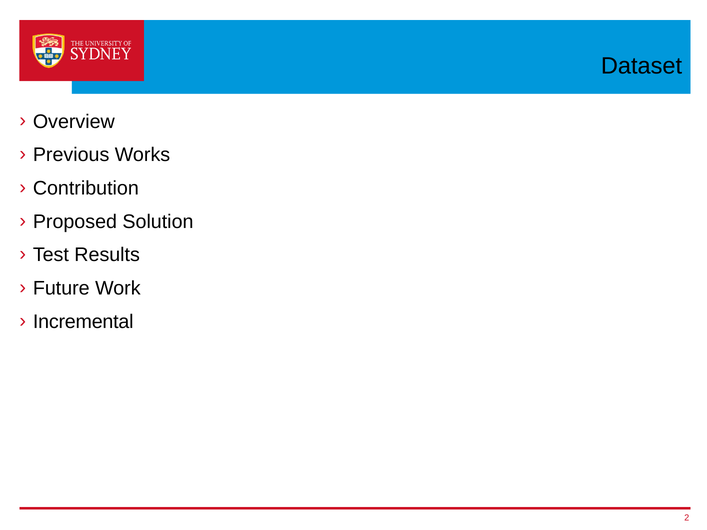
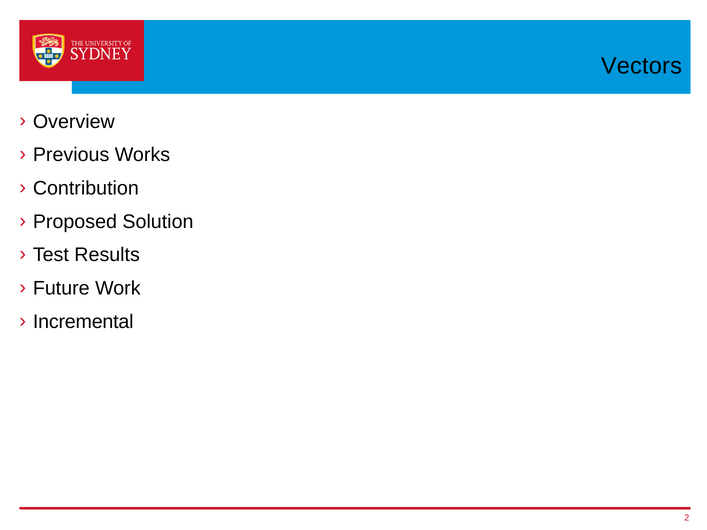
Dataset: Dataset -> Vectors
